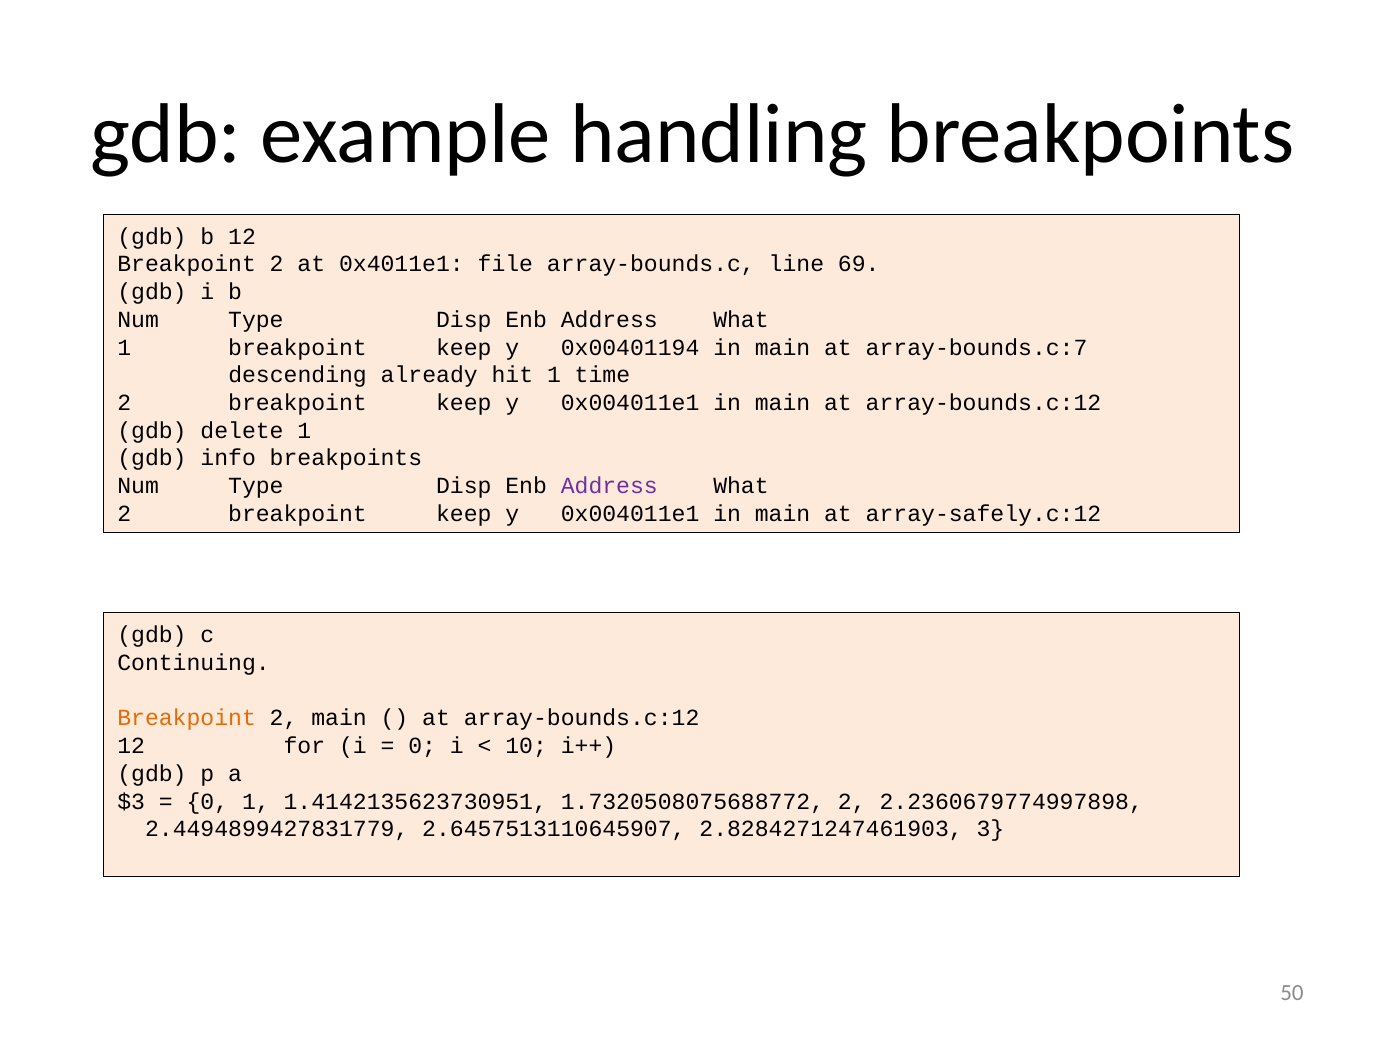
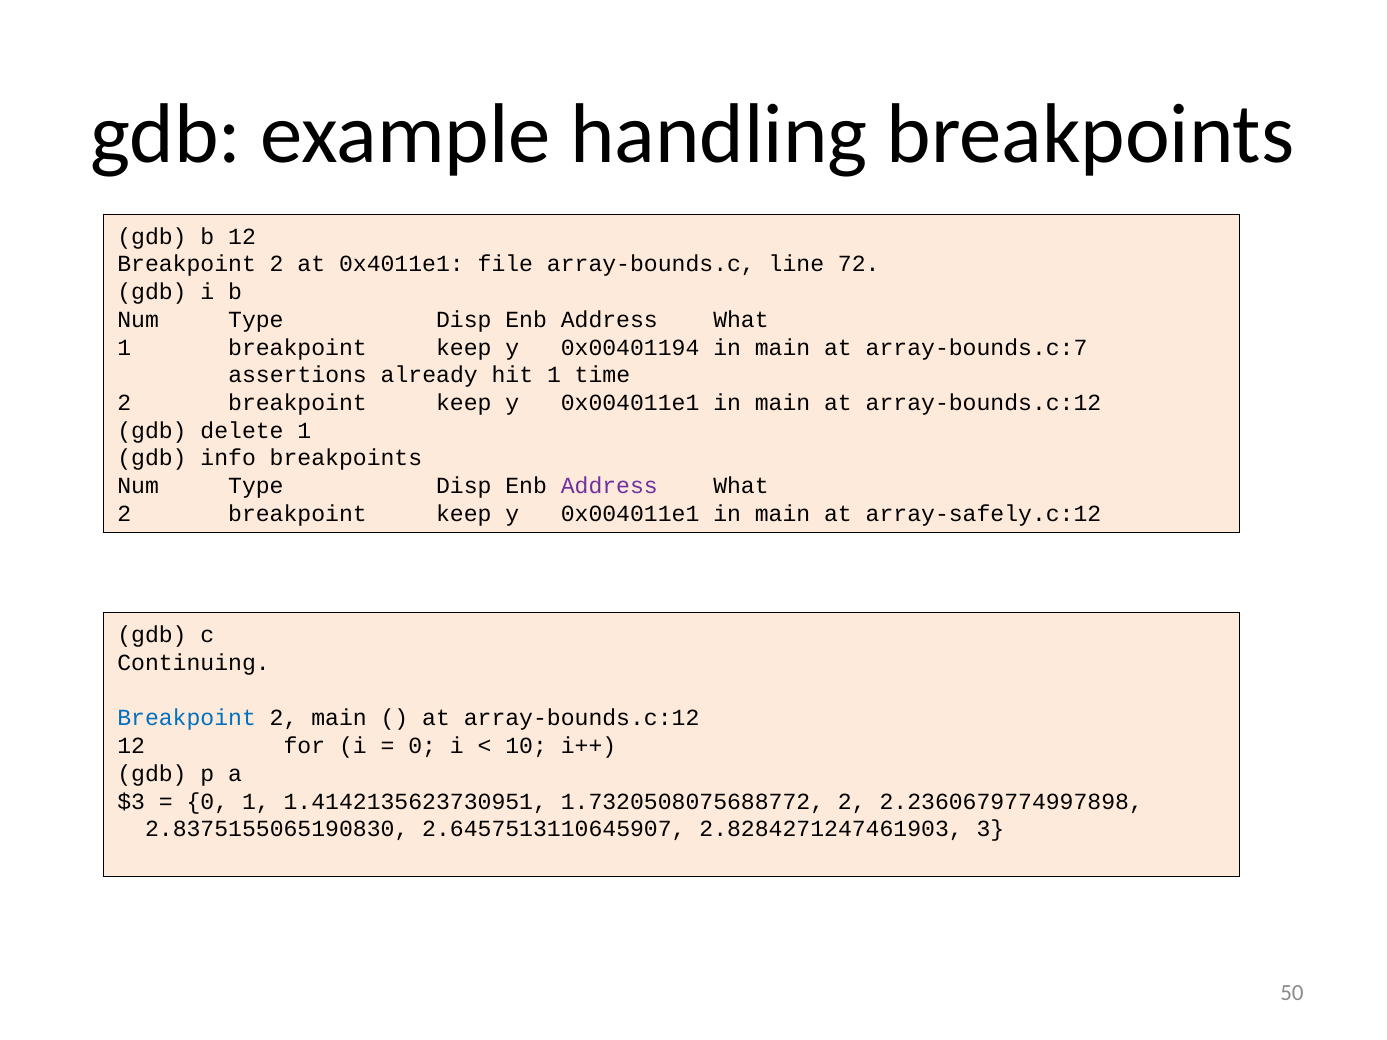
69: 69 -> 72
descending: descending -> assertions
Breakpoint at (187, 719) colour: orange -> blue
2.4494899427831779: 2.4494899427831779 -> 2.8375155065190830
